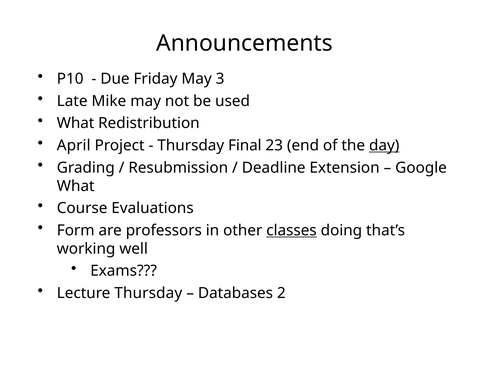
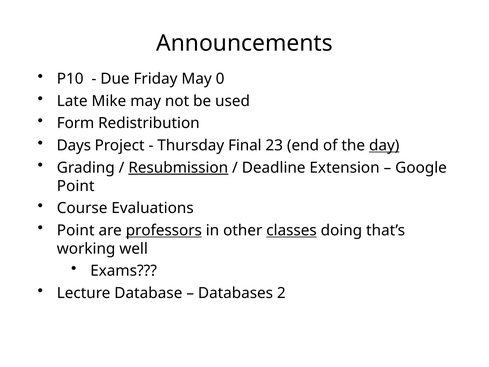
3: 3 -> 0
What at (76, 123): What -> Form
April: April -> Days
Resubmission underline: none -> present
What at (76, 186): What -> Point
Form at (76, 230): Form -> Point
professors underline: none -> present
Lecture Thursday: Thursday -> Database
